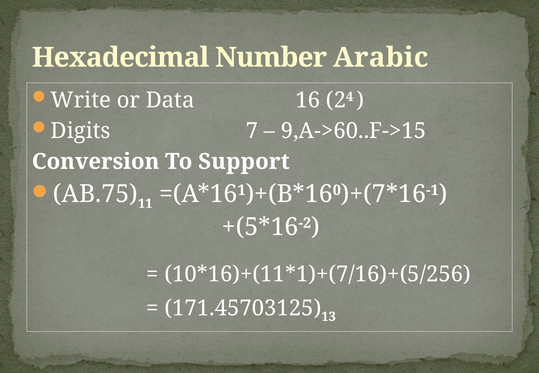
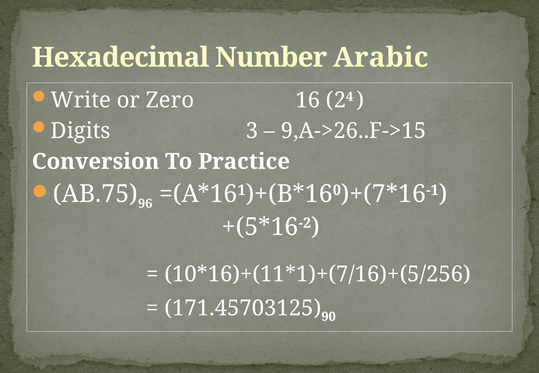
Data: Data -> Zero
7: 7 -> 3
9,A->60..F->15: 9,A->60..F->15 -> 9,A->26..F->15
Support: Support -> Practice
11: 11 -> 96
13: 13 -> 90
